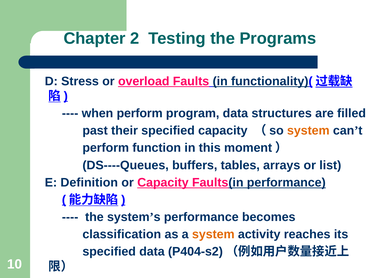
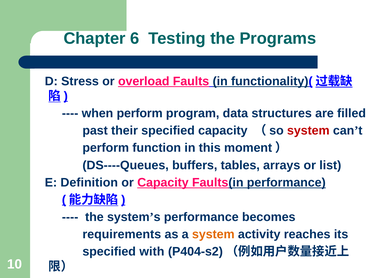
2: 2 -> 6
system at (308, 130) colour: orange -> red
classification: classification -> requirements
specified data: data -> with
